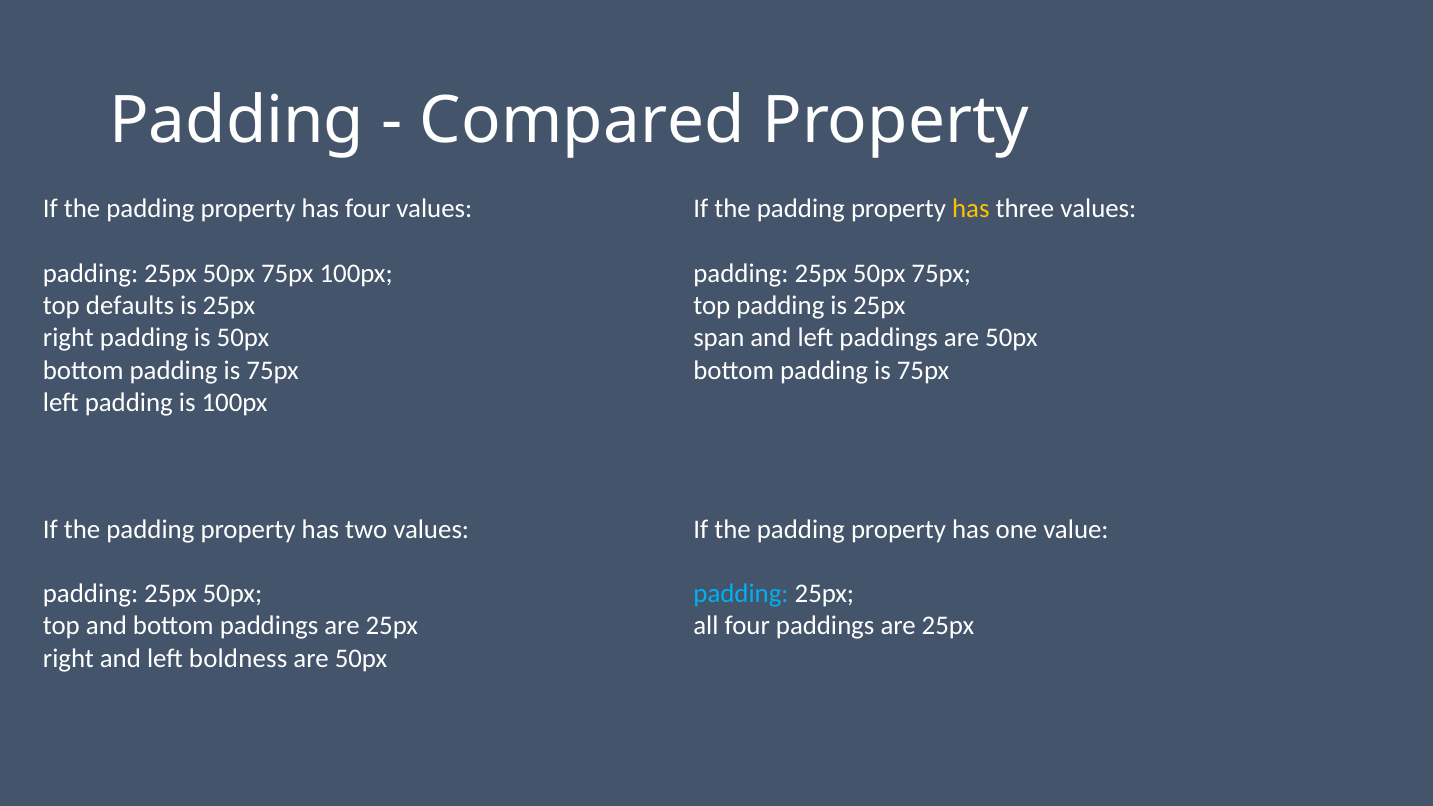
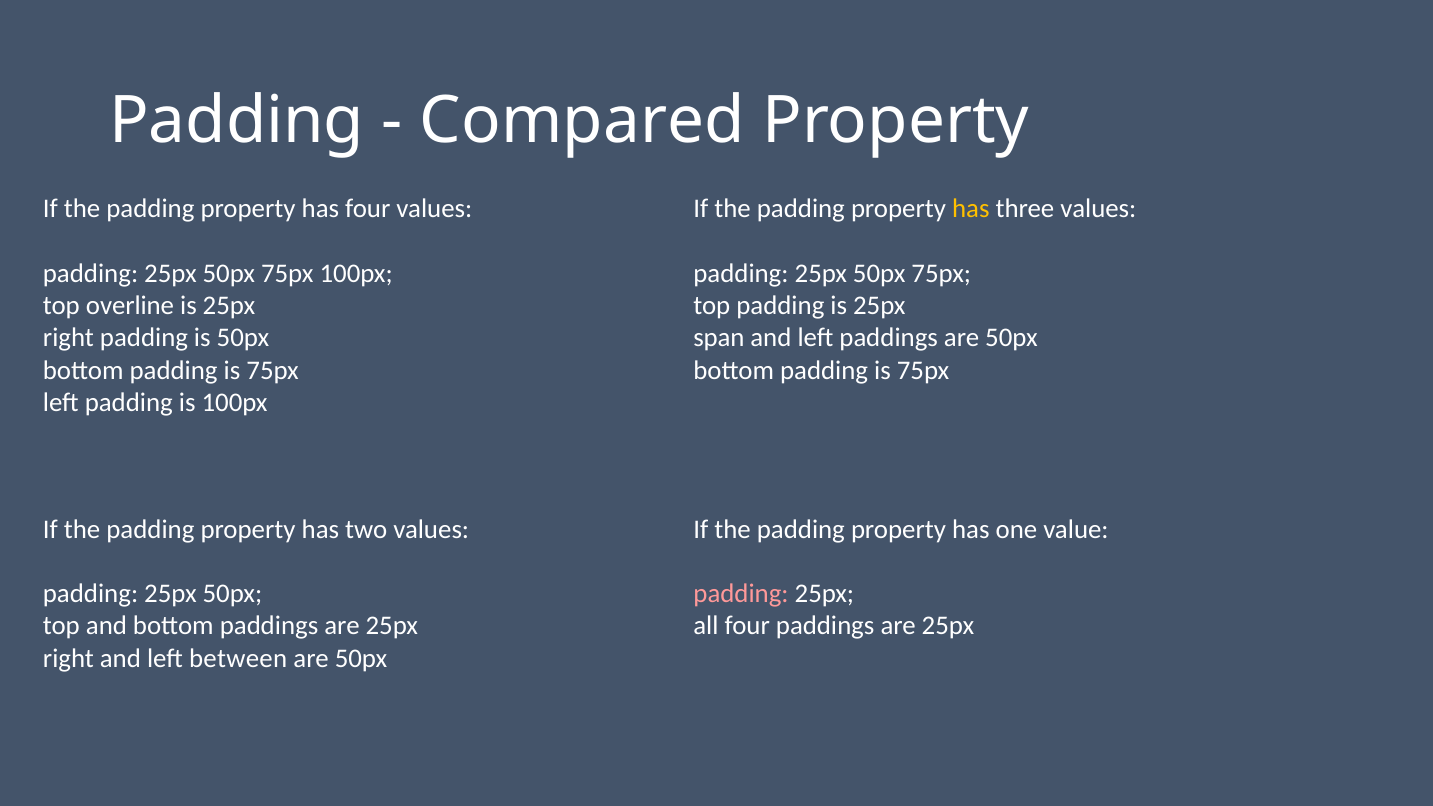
defaults: defaults -> overline
padding at (741, 594) colour: light blue -> pink
boldness: boldness -> between
